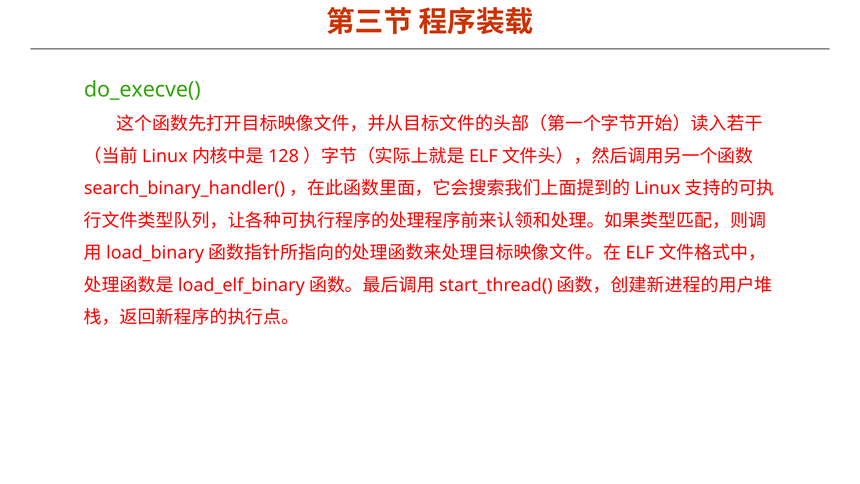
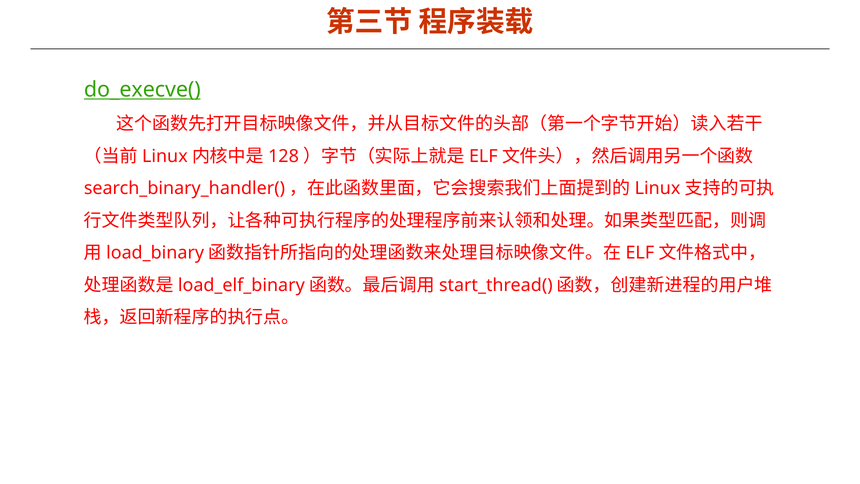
do_execve( underline: none -> present
